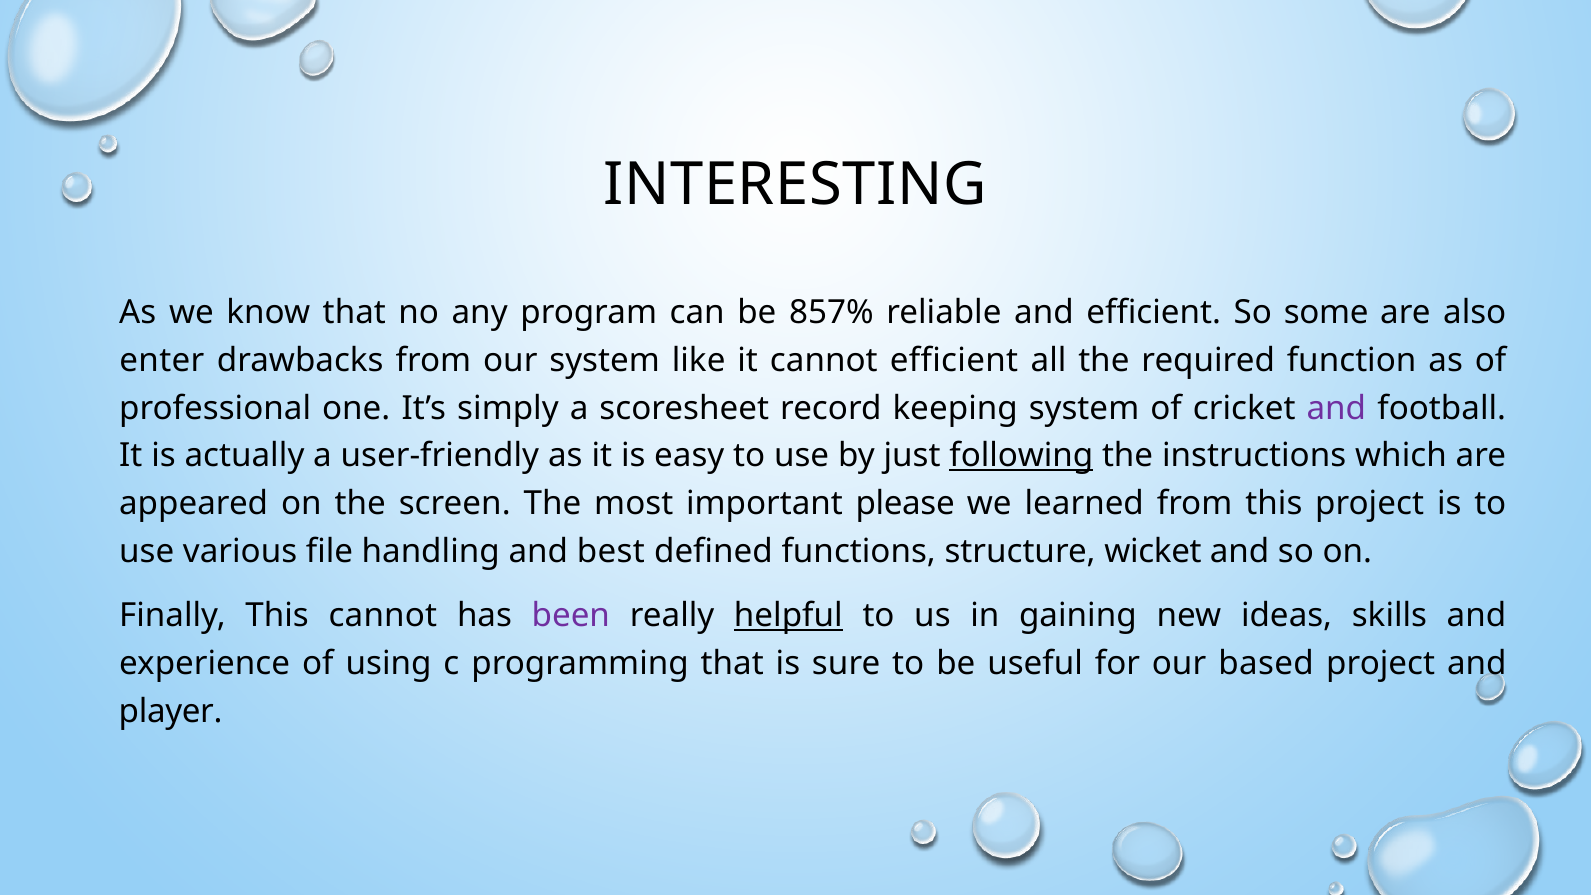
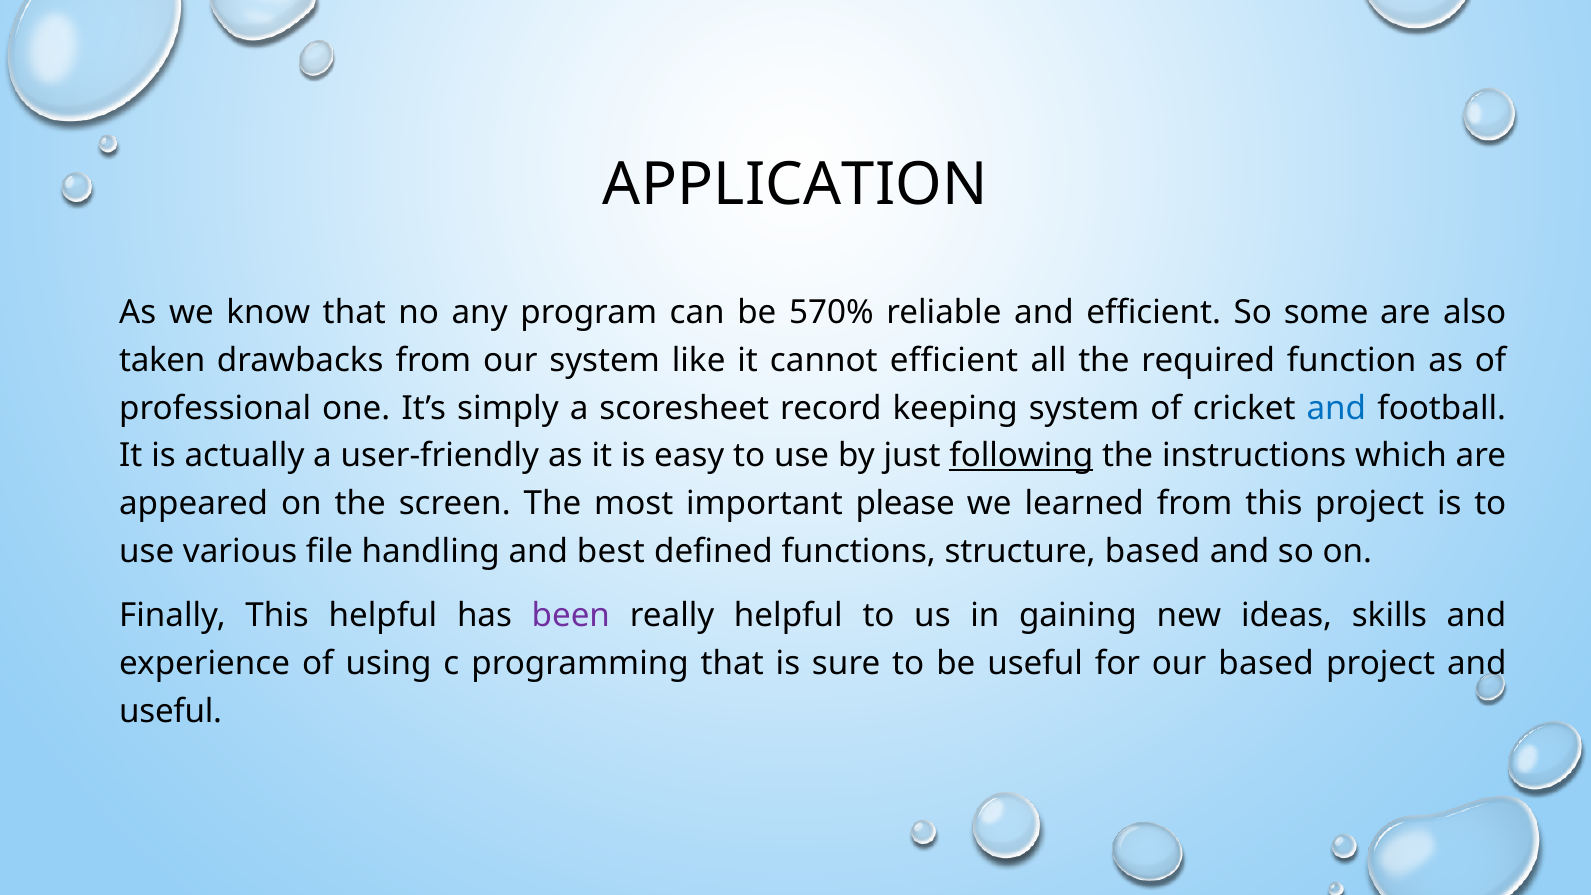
INTERESTING: INTERESTING -> APPLICATION
857%: 857% -> 570%
enter: enter -> taken
and at (1336, 408) colour: purple -> blue
structure wicket: wicket -> based
This cannot: cannot -> helpful
helpful at (788, 616) underline: present -> none
player at (171, 711): player -> useful
